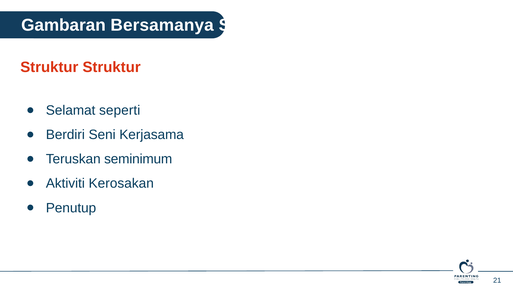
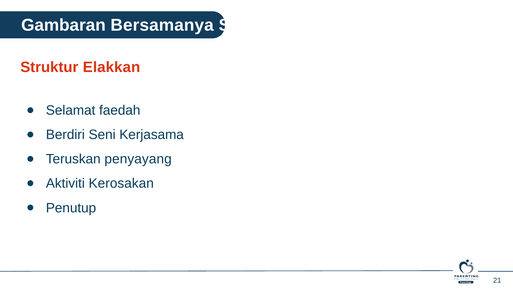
Struktur Struktur: Struktur -> Elakkan
seperti: seperti -> faedah
seminimum: seminimum -> penyayang
